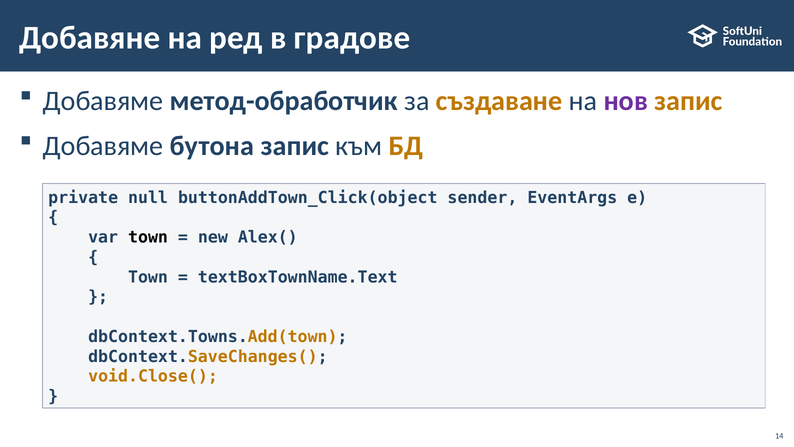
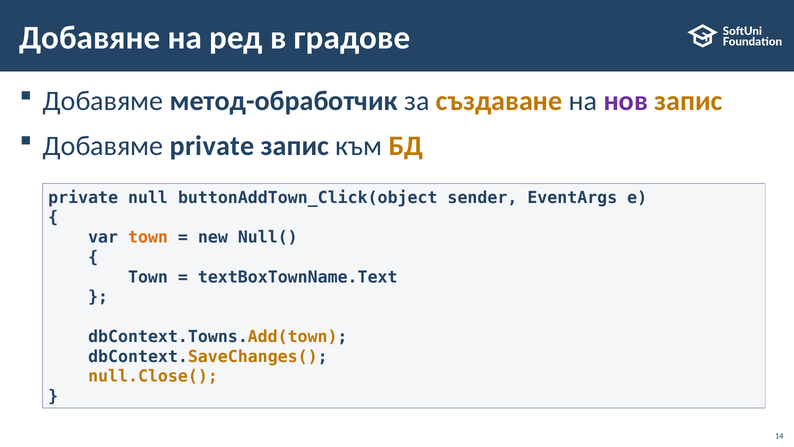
Добавяме бутона: бутона -> private
town at (148, 237) colour: black -> orange
Alex(: Alex( -> Null(
void.Close(: void.Close( -> null.Close(
